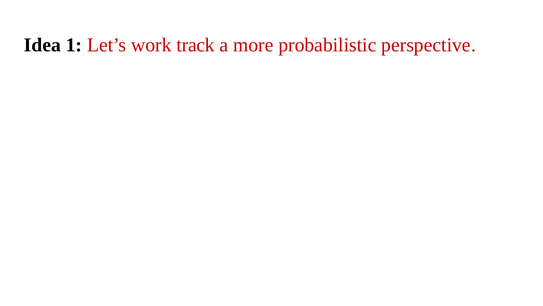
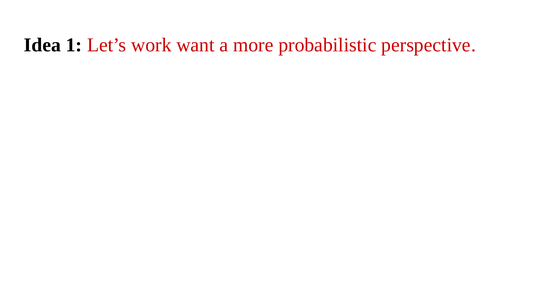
track: track -> want
